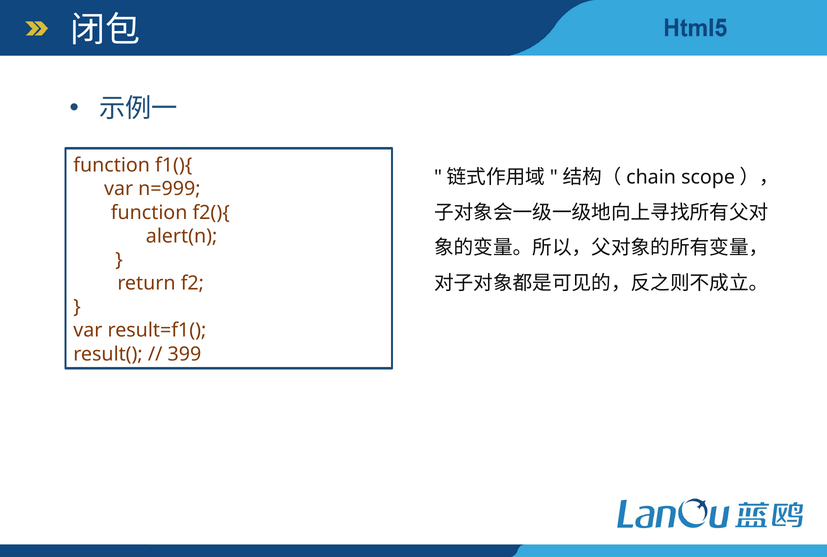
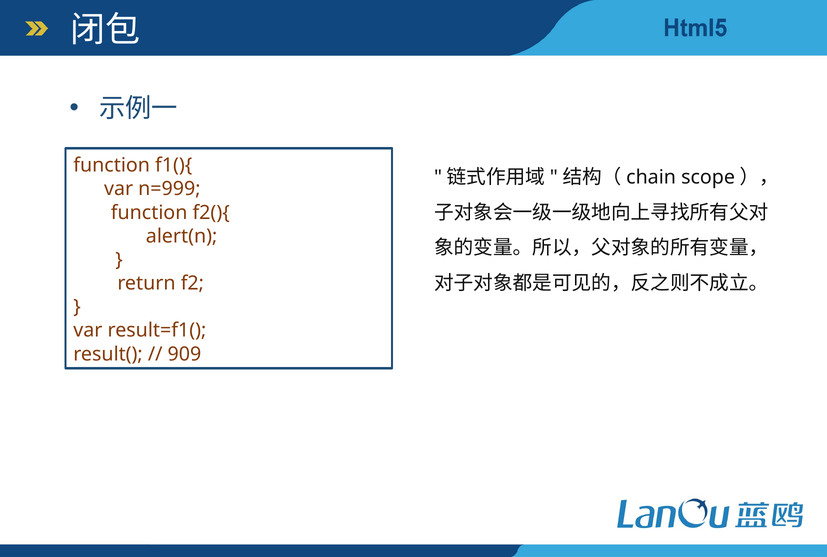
399: 399 -> 909
